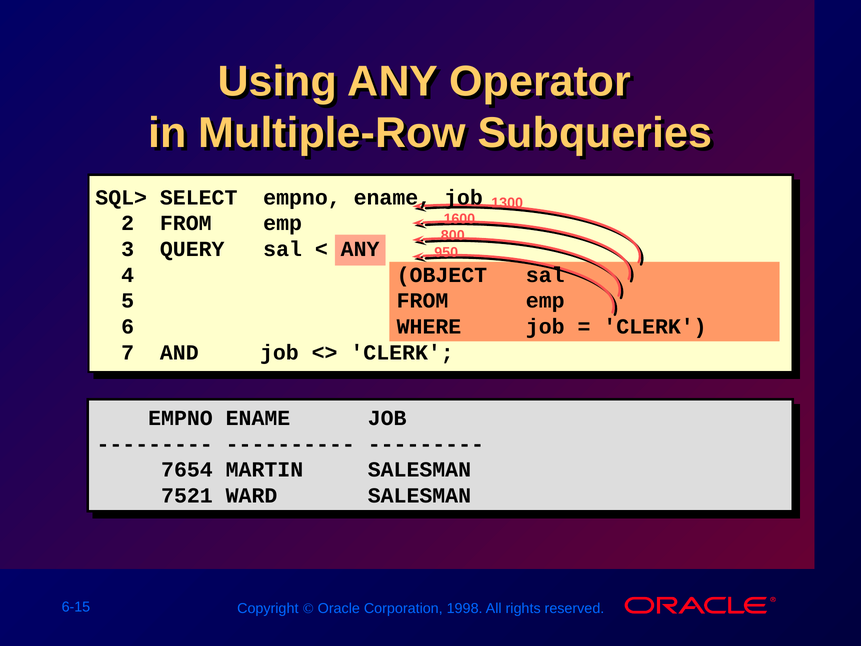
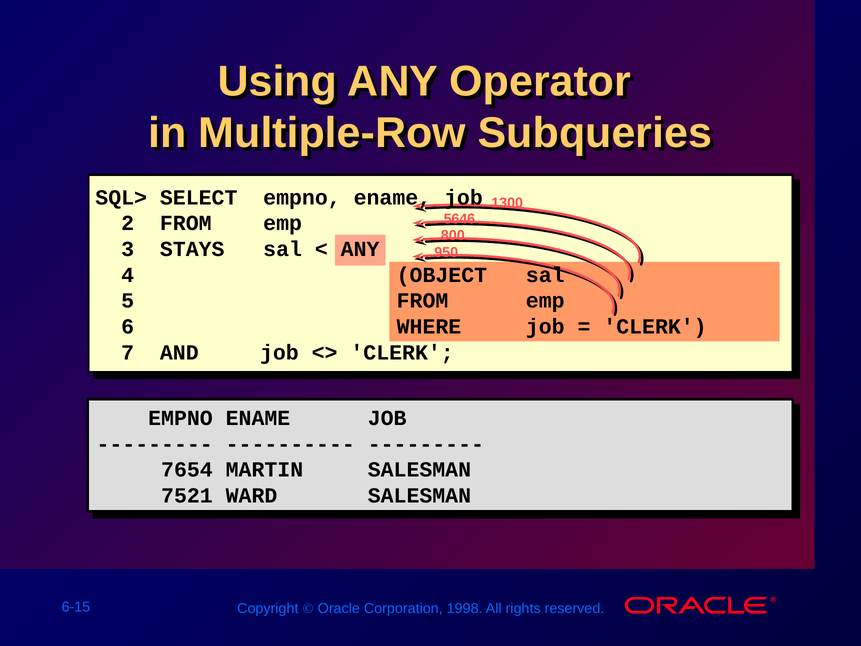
1600: 1600 -> 5646
QUERY: QUERY -> STAYS
